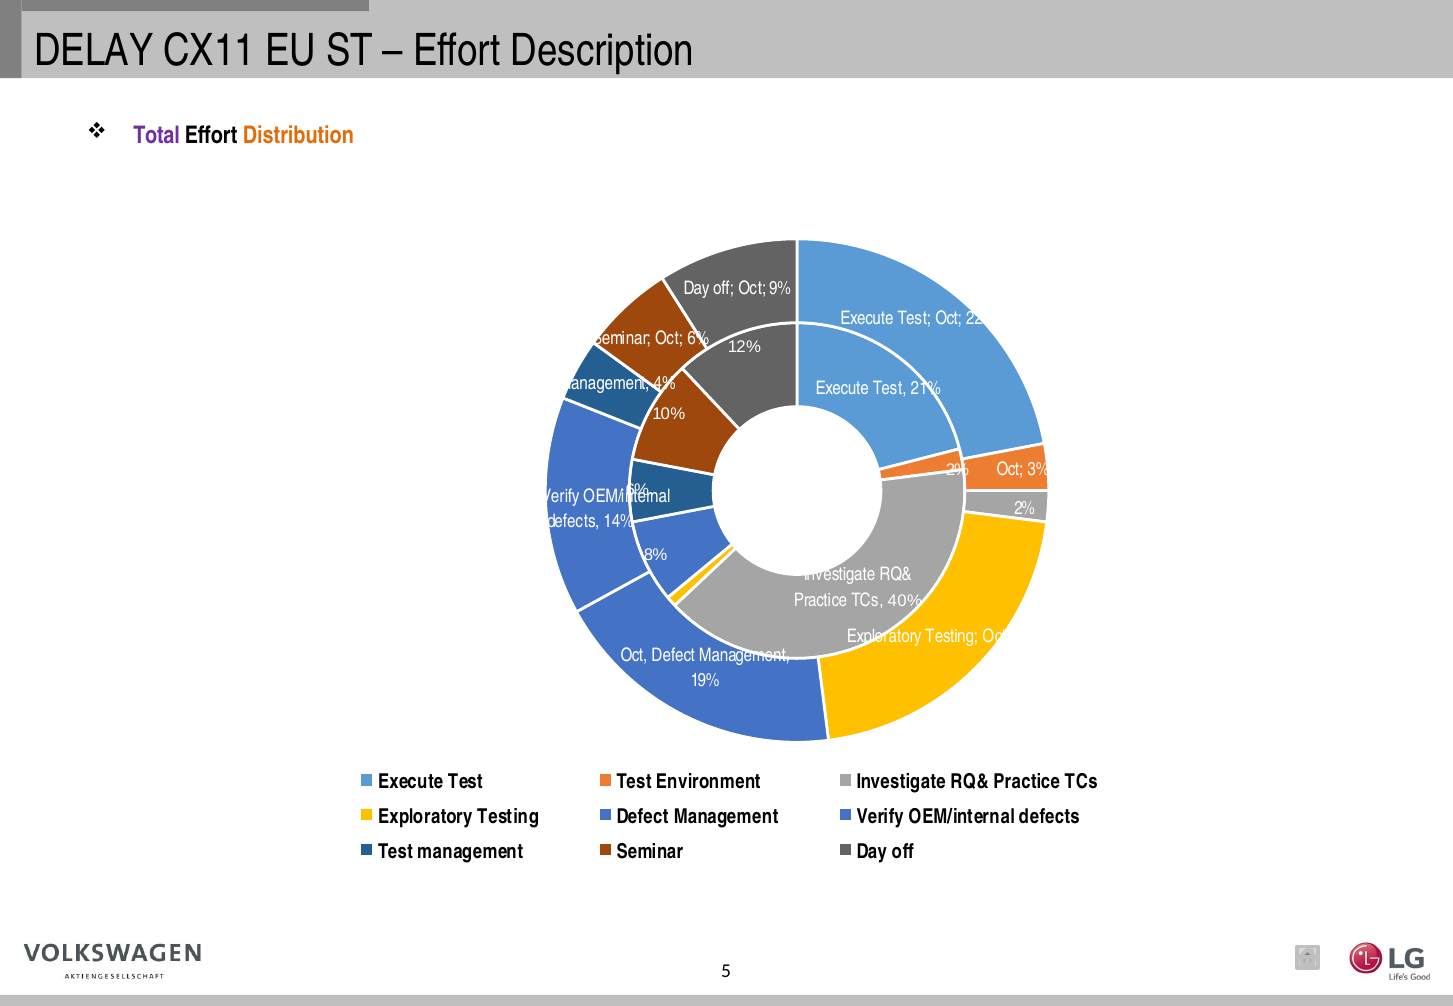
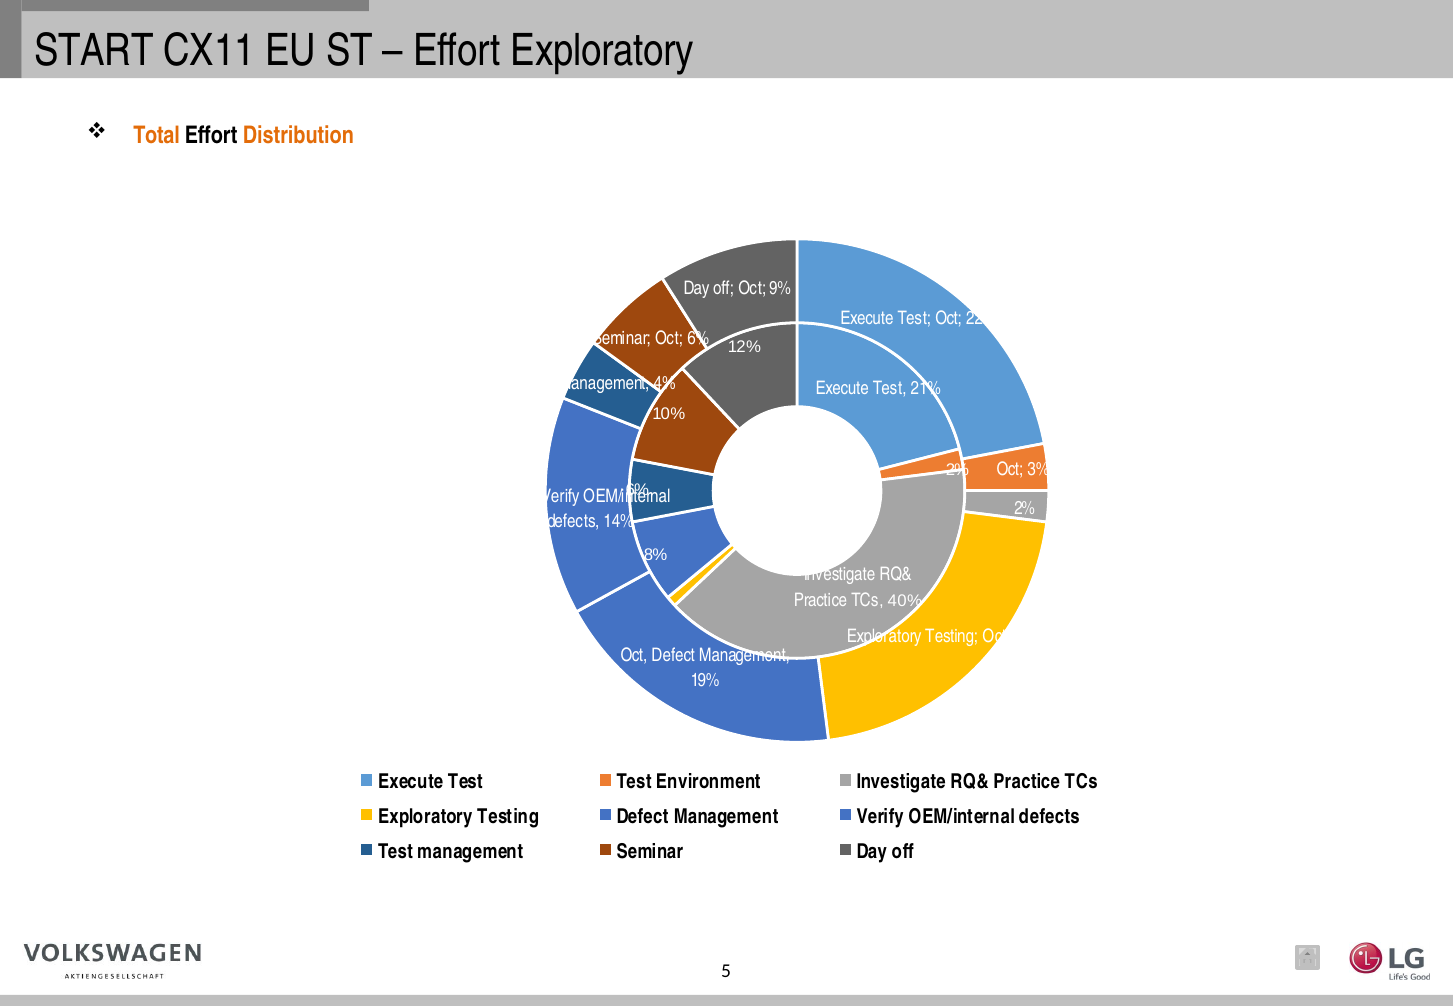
DELAY: DELAY -> START
Effort Description: Description -> Exploratory
Total colour: purple -> orange
